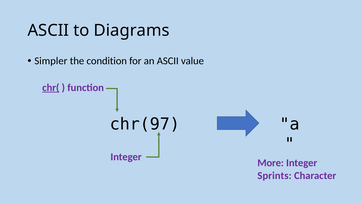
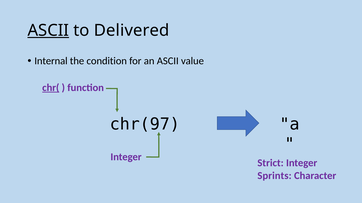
ASCII at (48, 30) underline: none -> present
Diagrams: Diagrams -> Delivered
Simpler: Simpler -> Internal
More: More -> Strict
